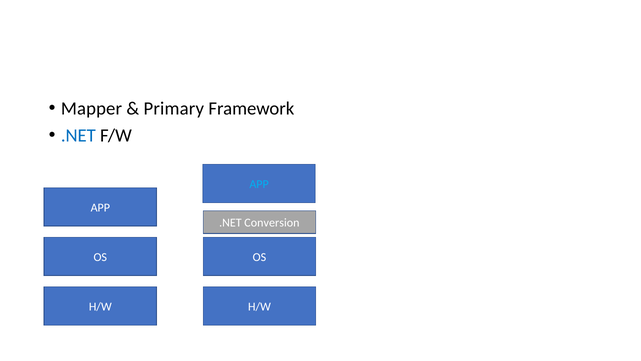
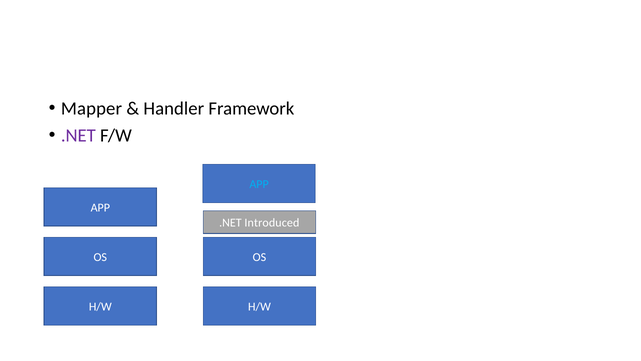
Primary: Primary -> Handler
.NET at (78, 135) colour: blue -> purple
Conversion: Conversion -> Introduced
